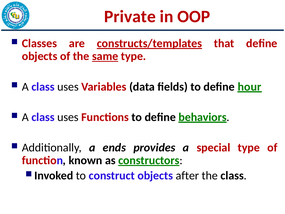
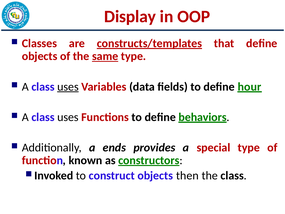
Private: Private -> Display
uses at (68, 87) underline: none -> present
after: after -> then
